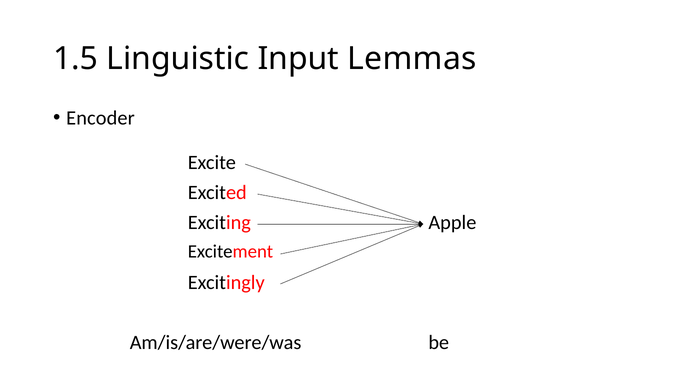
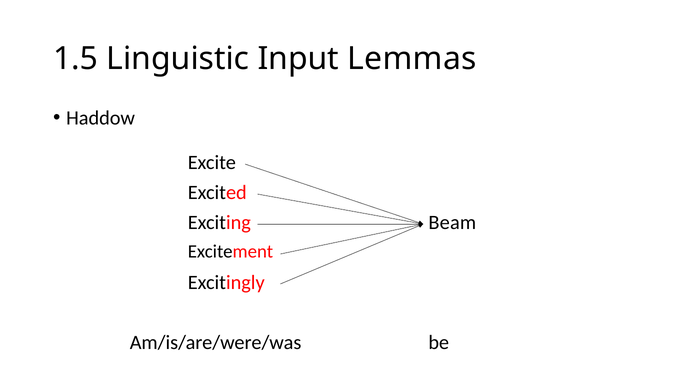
Encoder: Encoder -> Haddow
Apple: Apple -> Beam
